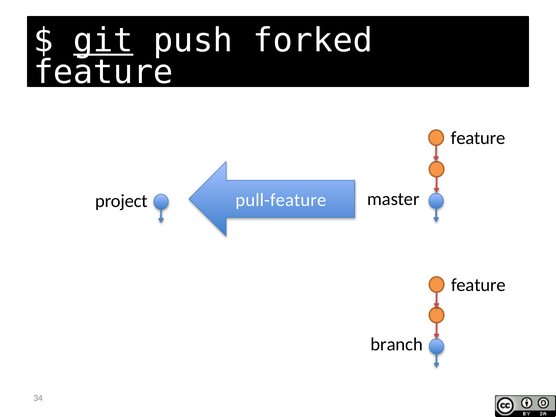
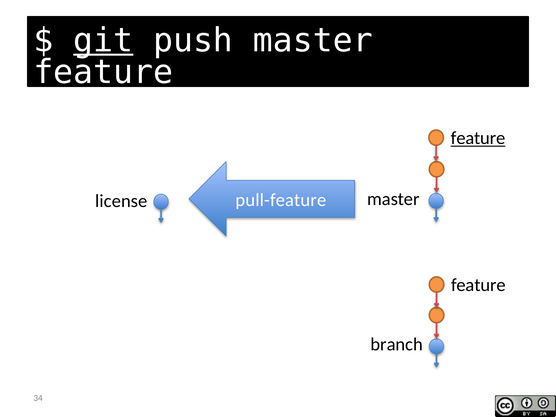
push forked: forked -> master
feature at (478, 138) underline: none -> present
project: project -> license
